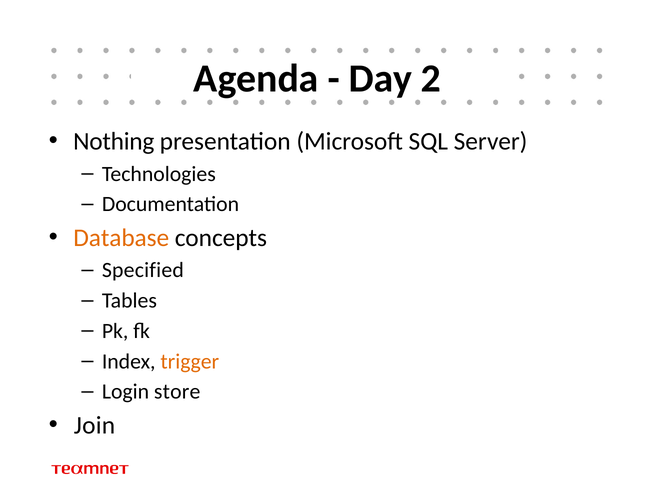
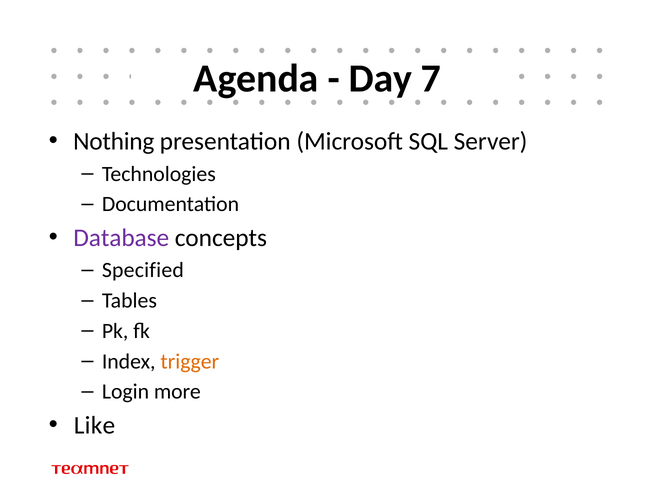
2: 2 -> 7
Database colour: orange -> purple
store: store -> more
Join: Join -> Like
